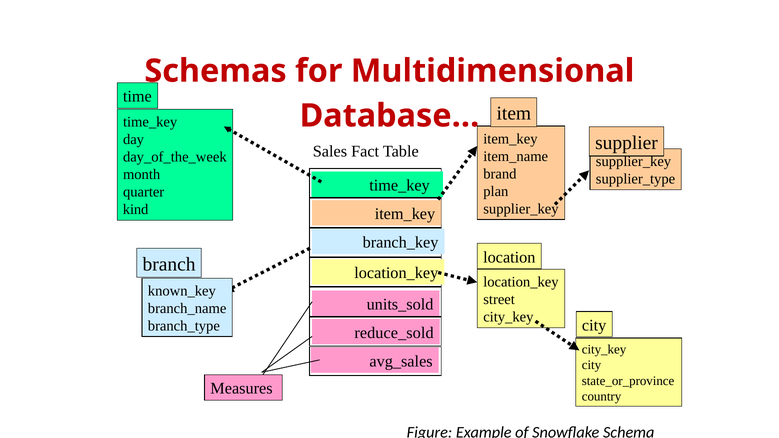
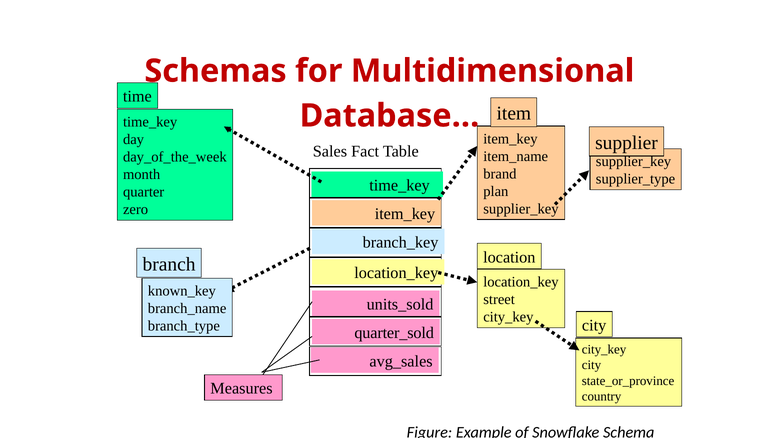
kind: kind -> zero
reduce_sold: reduce_sold -> quarter_sold
